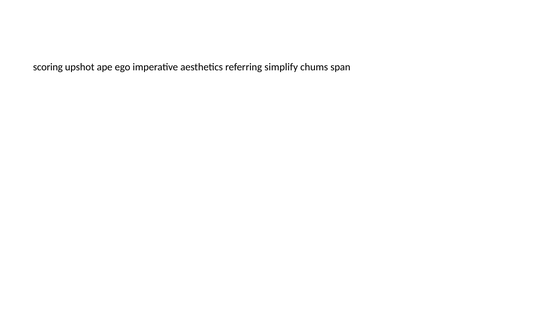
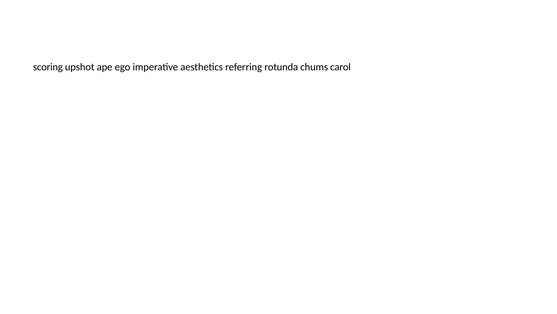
simplify: simplify -> rotunda
span: span -> carol
